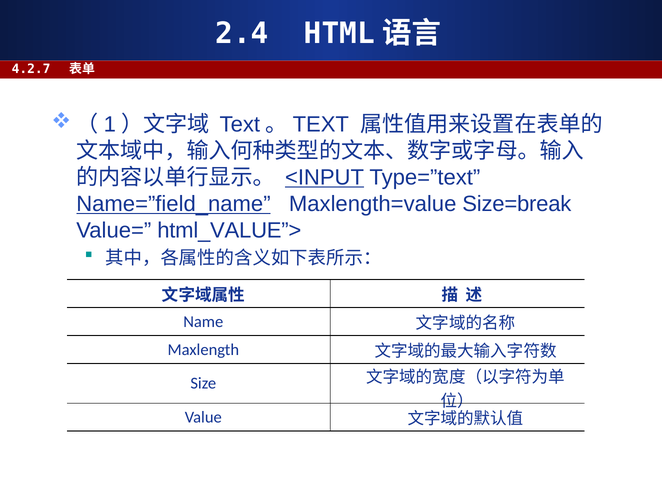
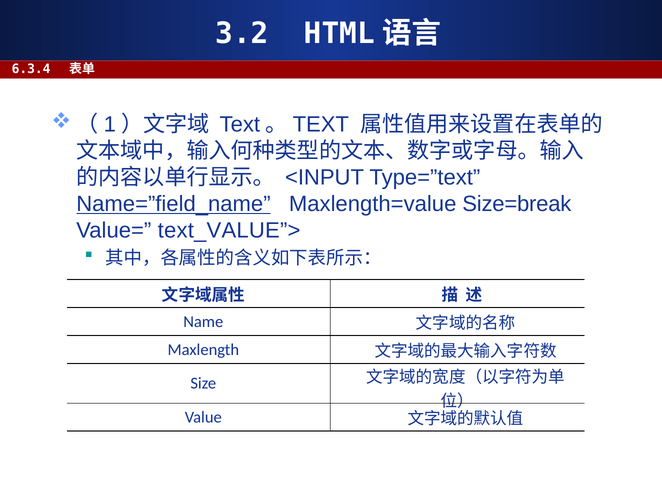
2.4: 2.4 -> 3.2
4.2.7: 4.2.7 -> 6.3.4
<INPUT underline: present -> none
html_VALUE”>: html_VALUE”> -> text_VALUE”>
